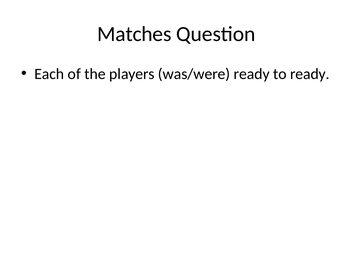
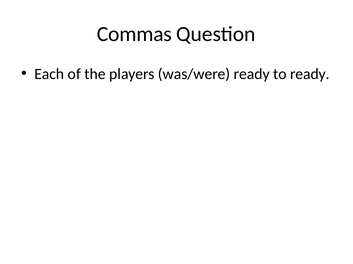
Matches: Matches -> Commas
